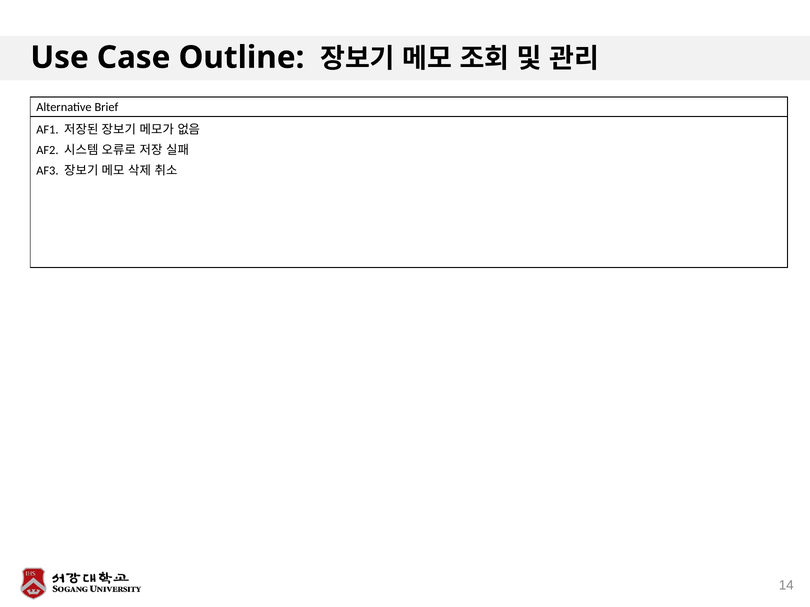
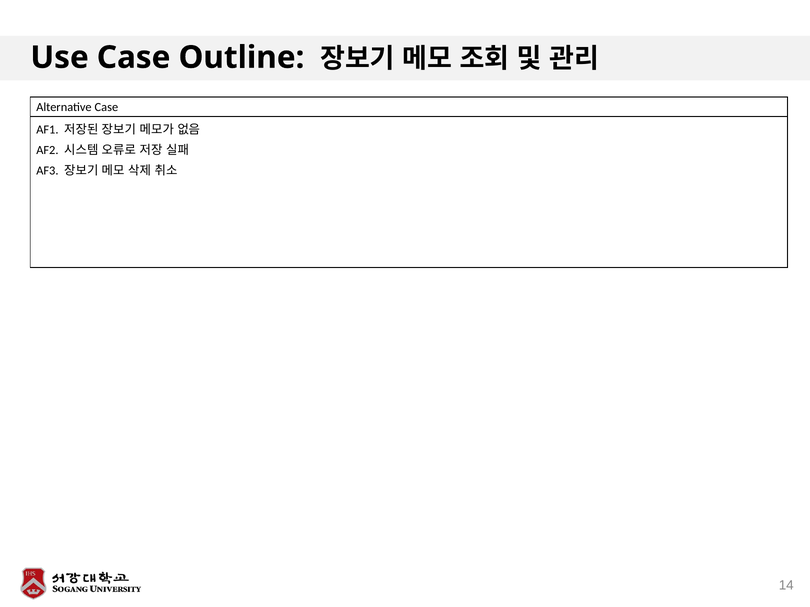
Alternative Brief: Brief -> Case
